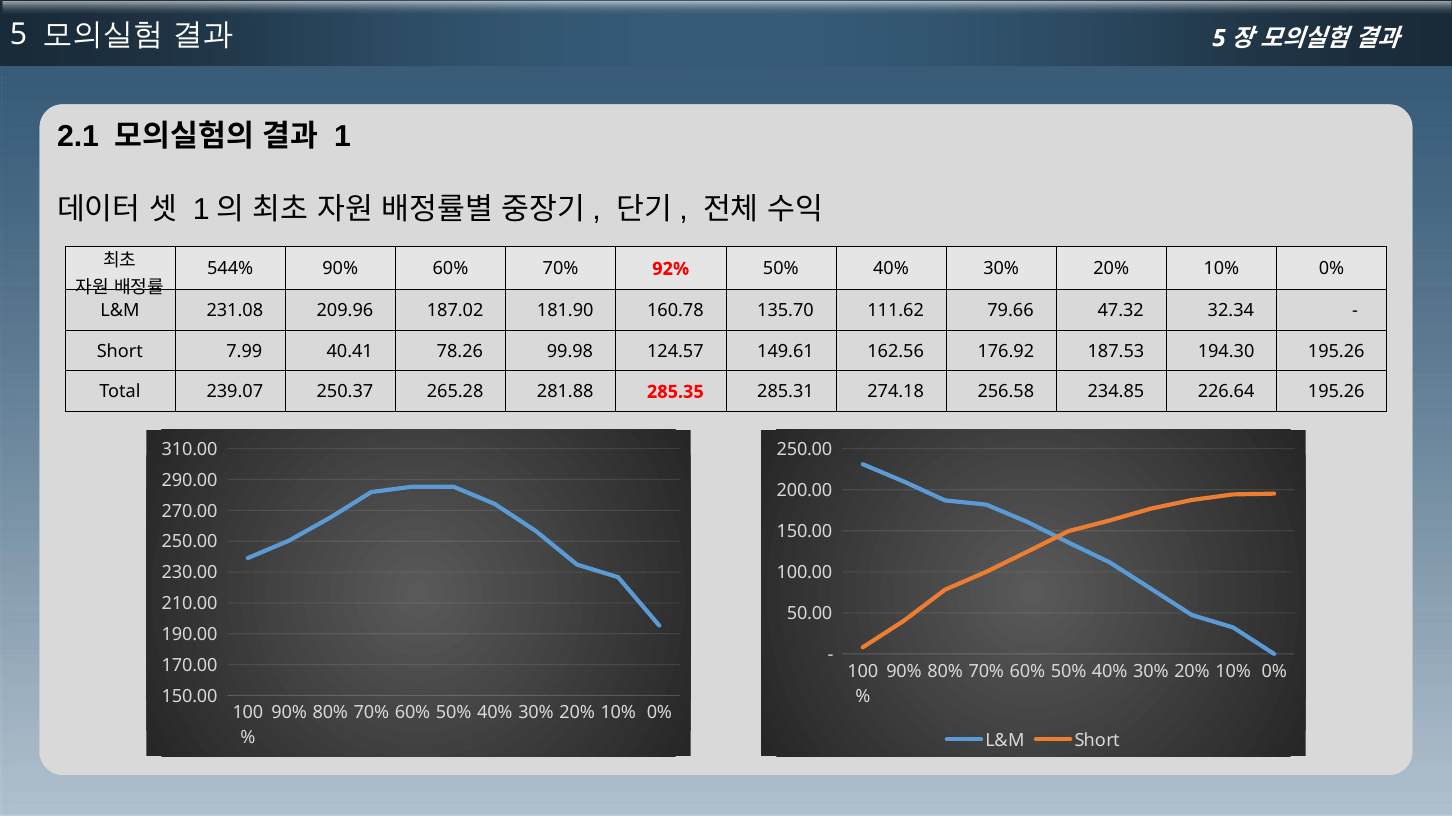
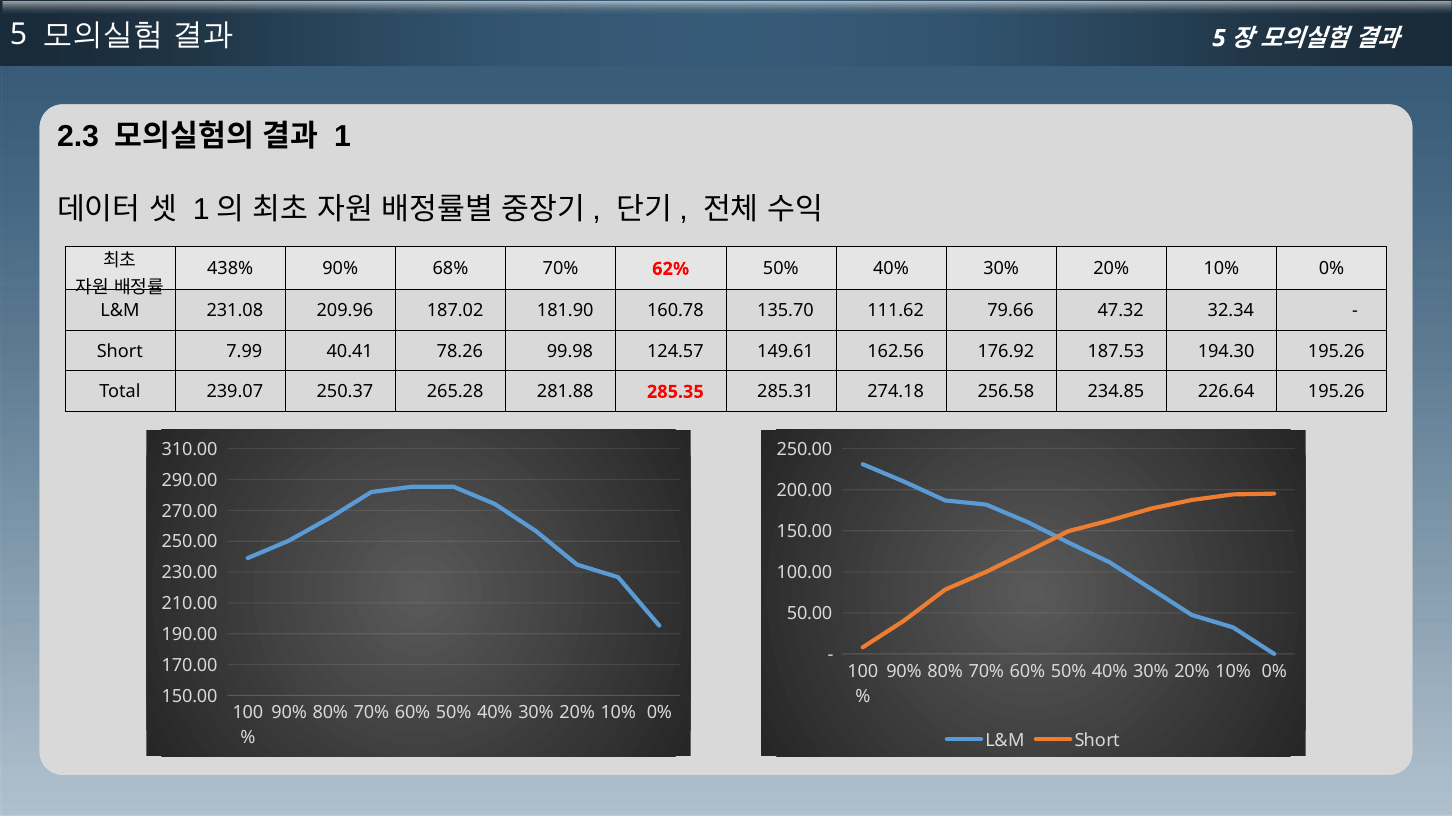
2.1: 2.1 -> 2.3
544%: 544% -> 438%
90% 60%: 60% -> 68%
92%: 92% -> 62%
